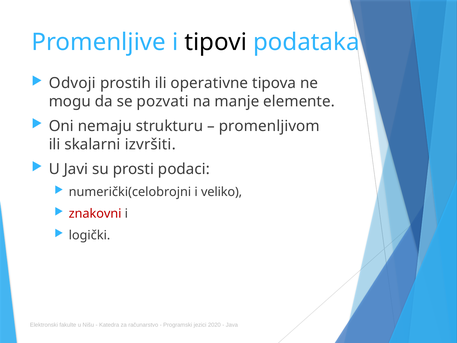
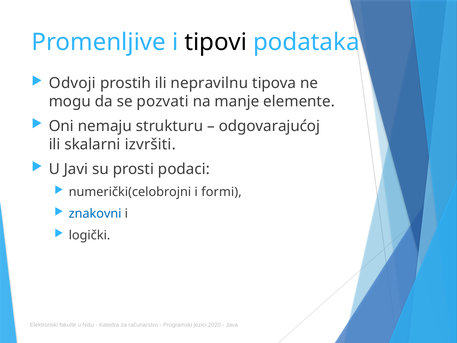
operativne: operativne -> nepravilnu
promenljivom: promenljivom -> odgovarajućoj
veliko: veliko -> formi
znakovni colour: red -> blue
